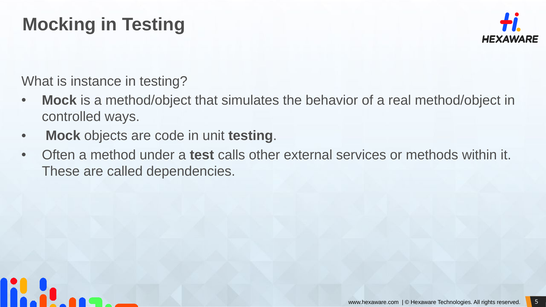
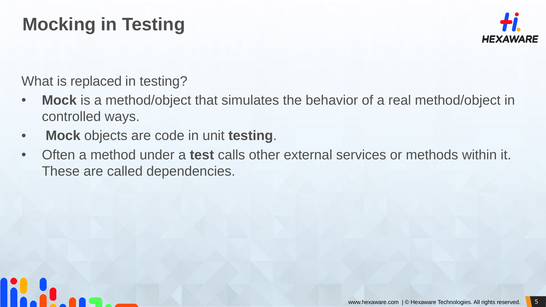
instance: instance -> replaced
